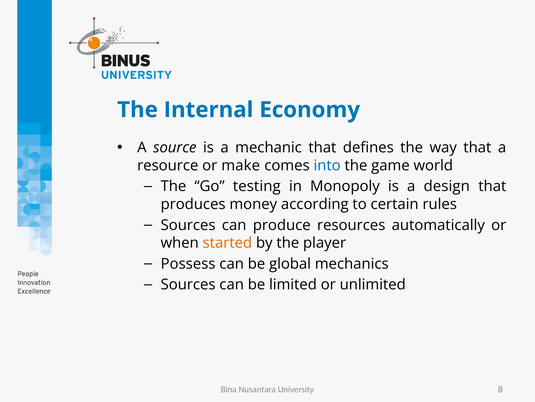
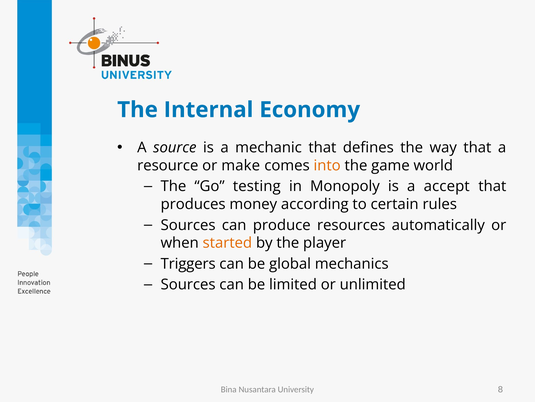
into colour: blue -> orange
design: design -> accept
Possess: Possess -> Triggers
